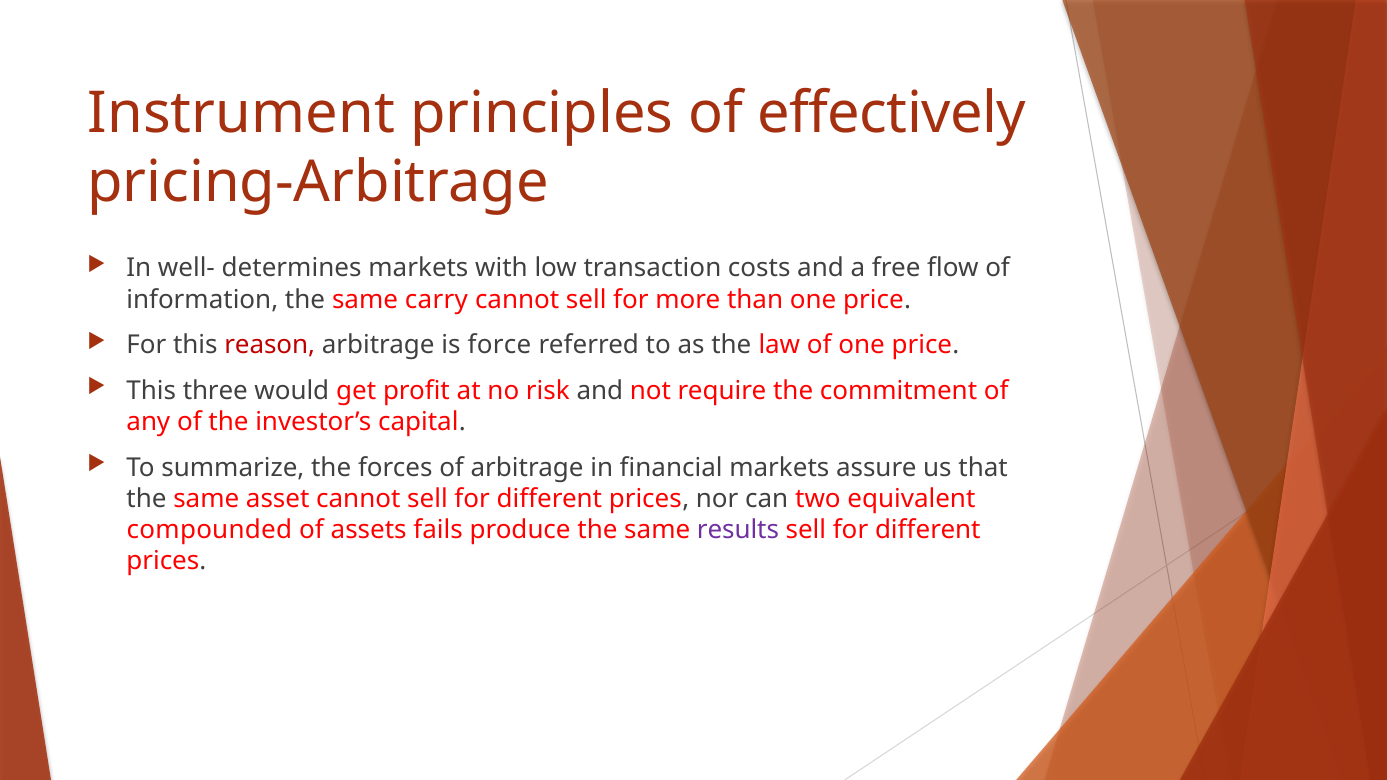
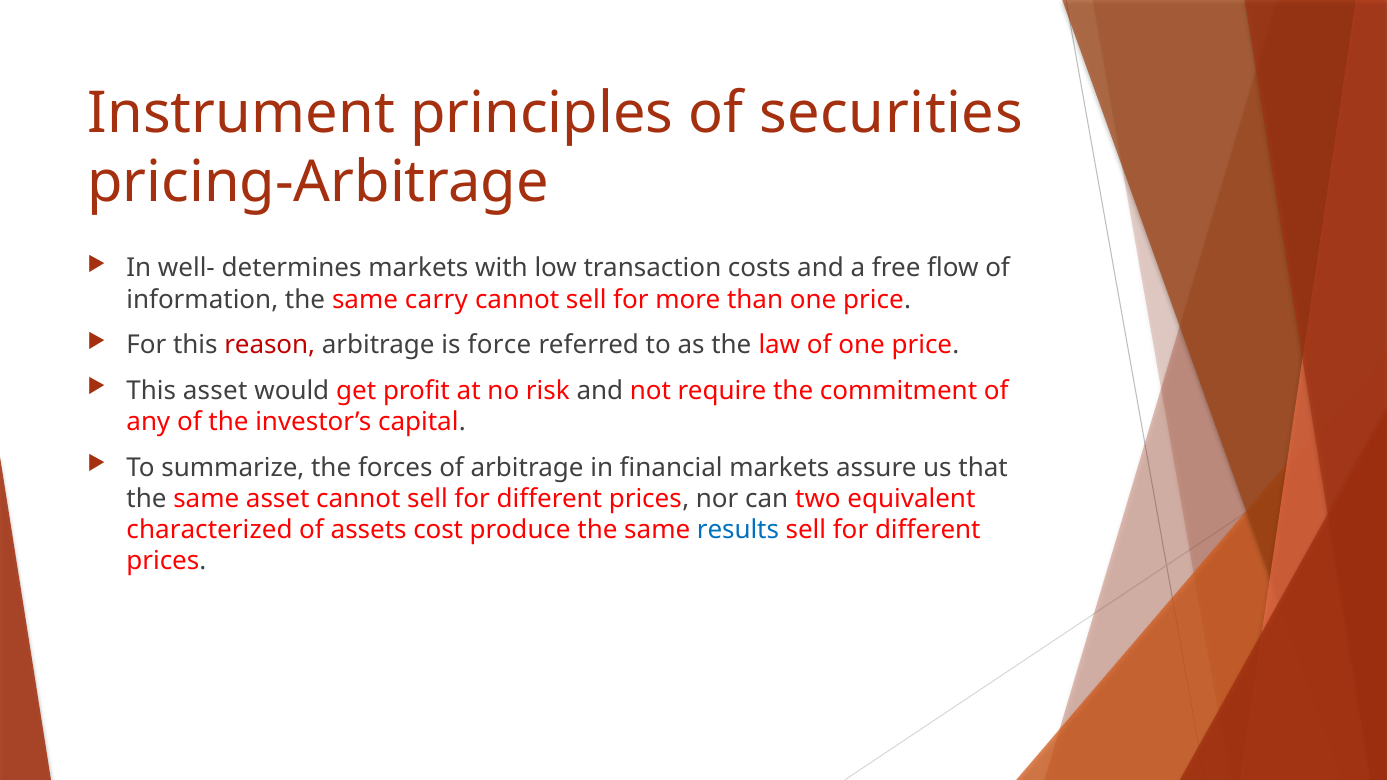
effectively: effectively -> securities
This three: three -> asset
compounded: compounded -> characterized
fails: fails -> cost
results colour: purple -> blue
